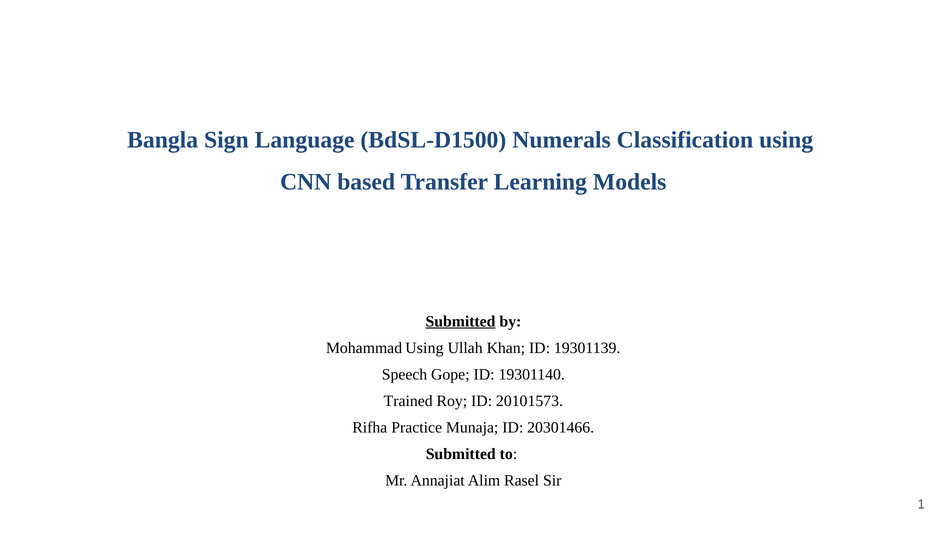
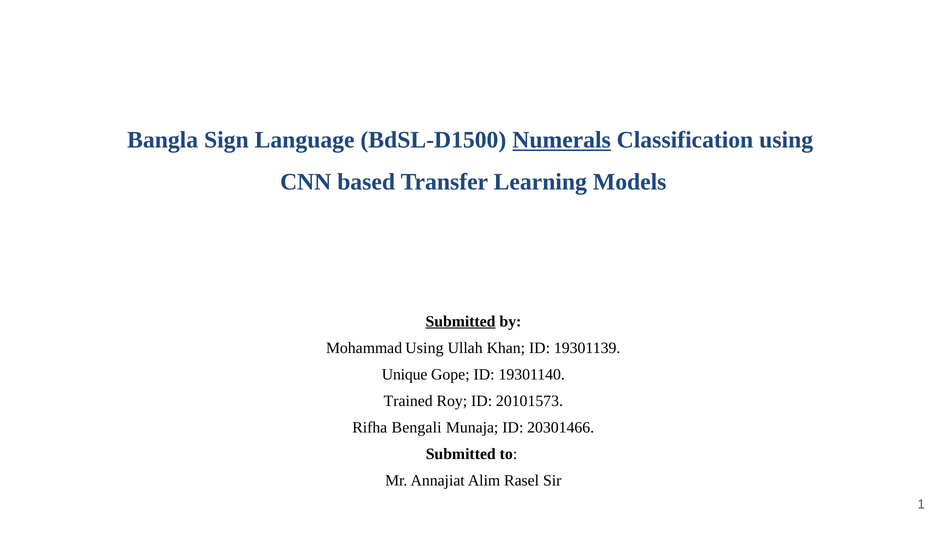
Numerals underline: none -> present
Speech: Speech -> Unique
Practice: Practice -> Bengali
